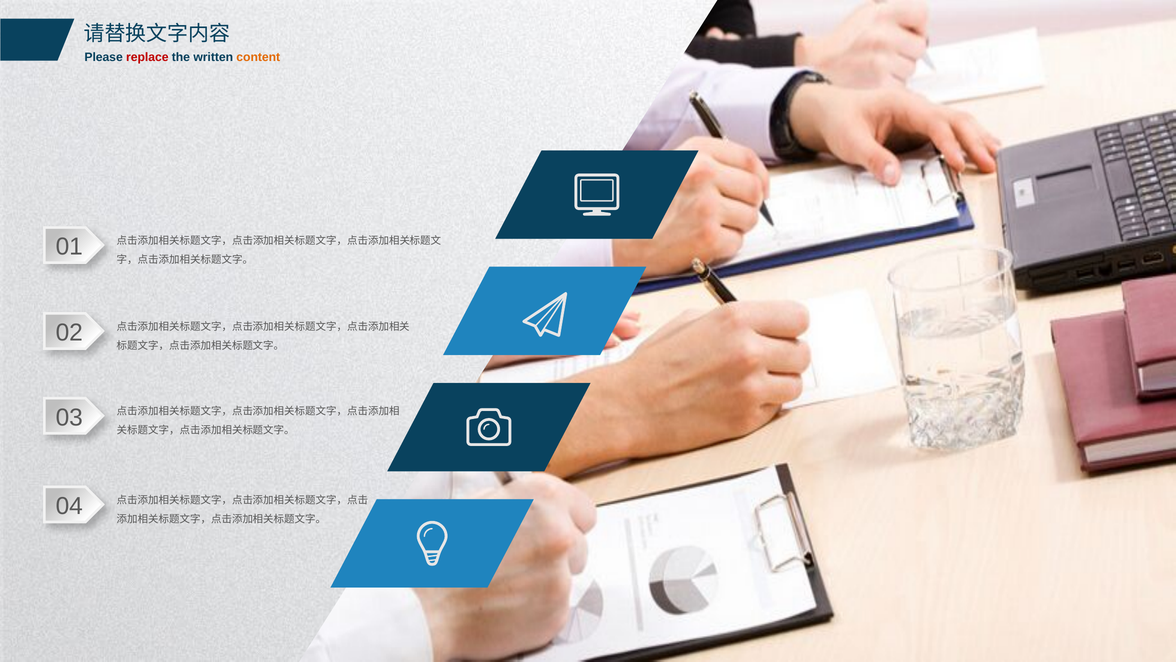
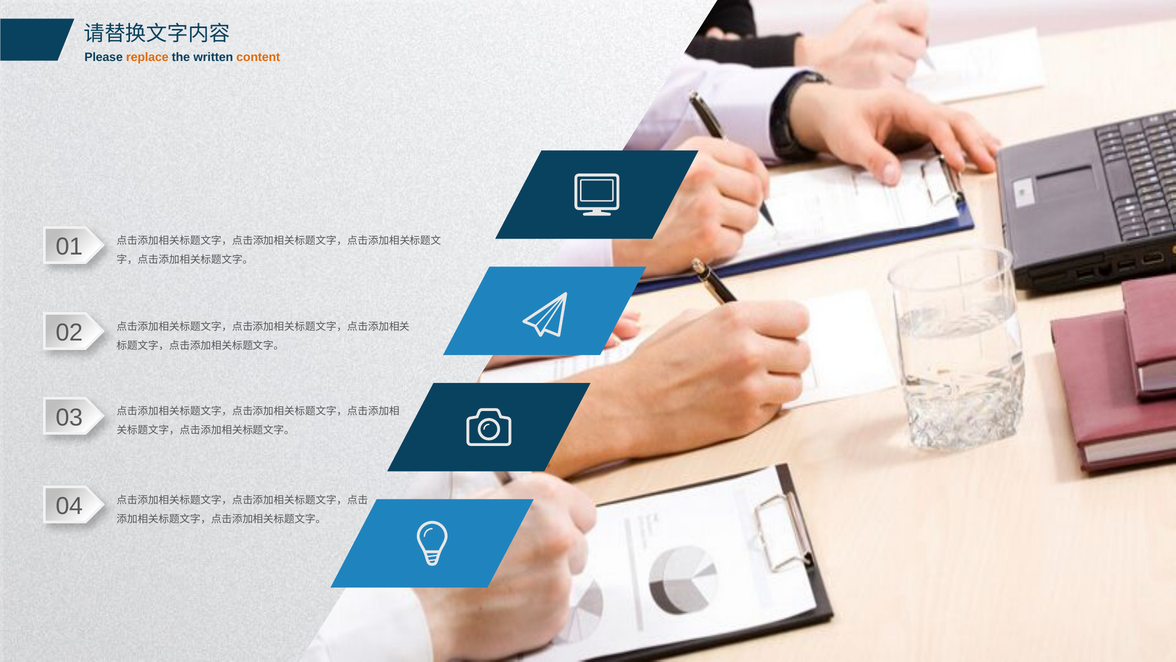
replace colour: red -> orange
